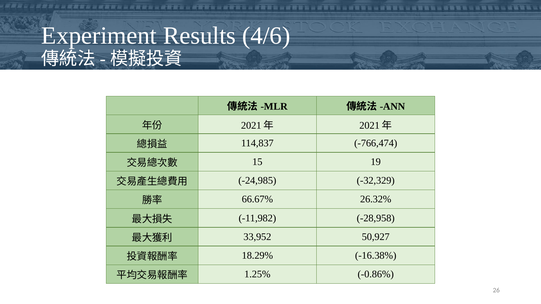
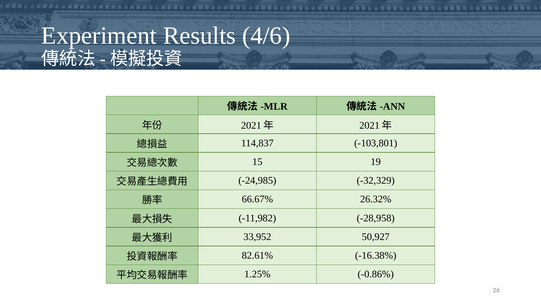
-766,474: -766,474 -> -103,801
18.29%: 18.29% -> 82.61%
